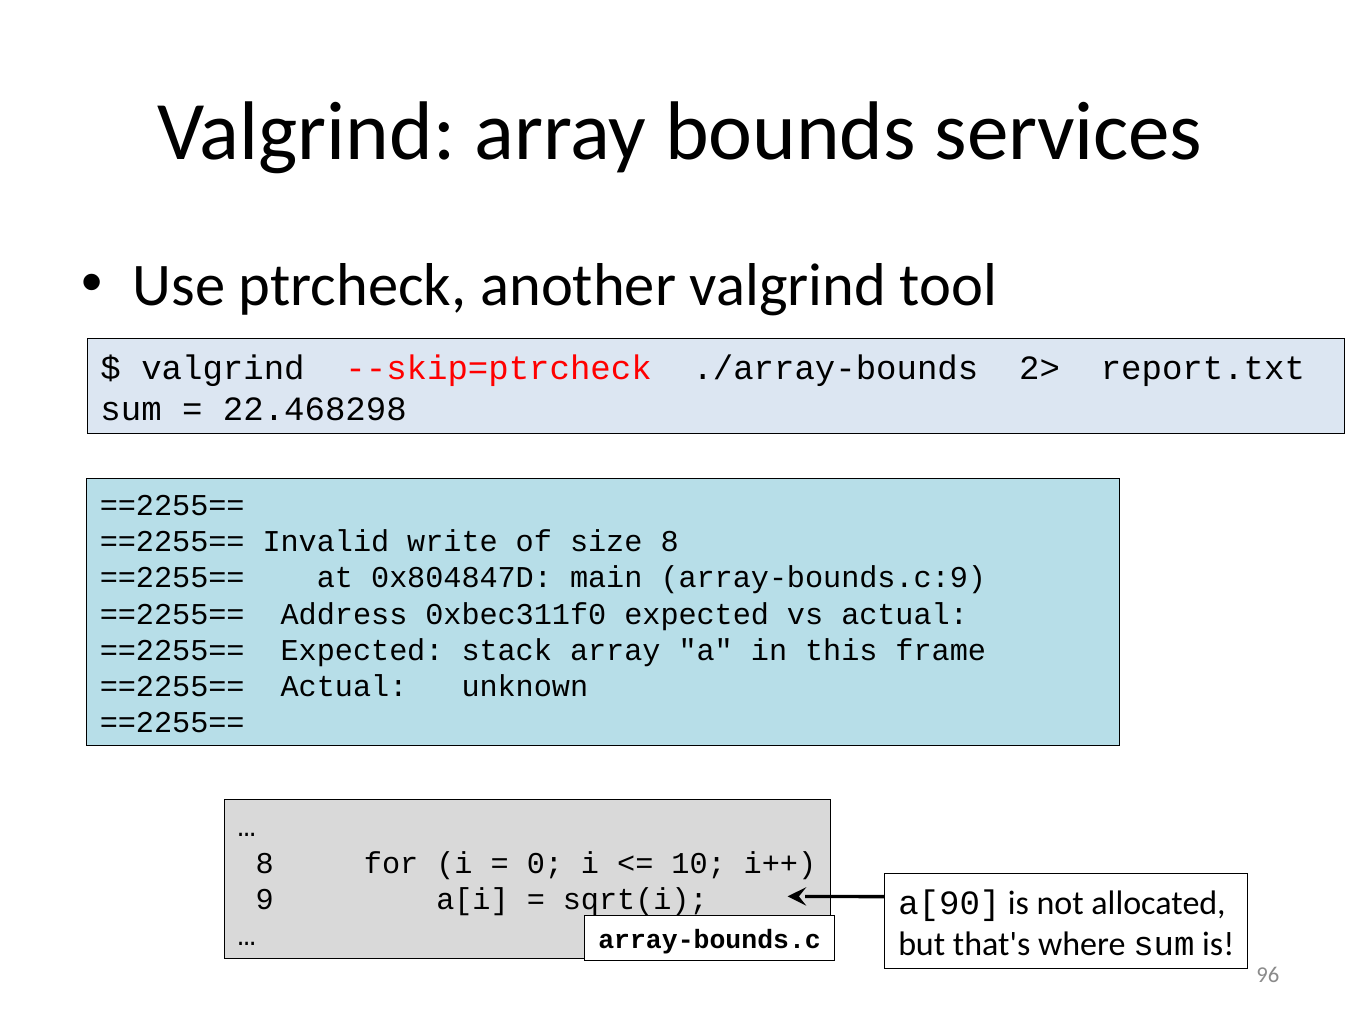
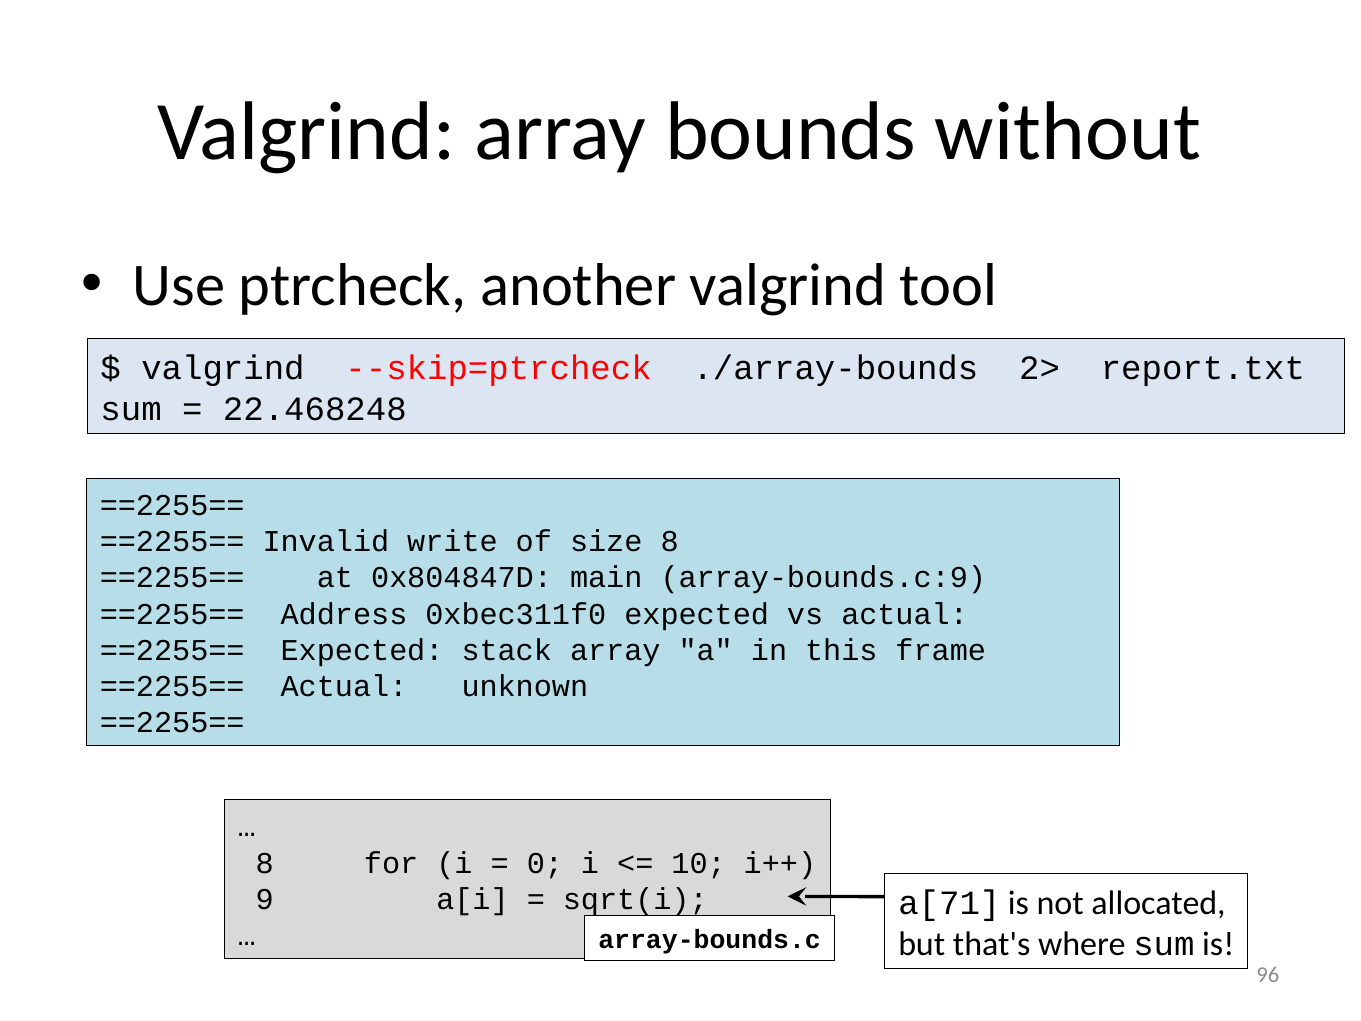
services: services -> without
22.468298: 22.468298 -> 22.468248
a[90: a[90 -> a[71
